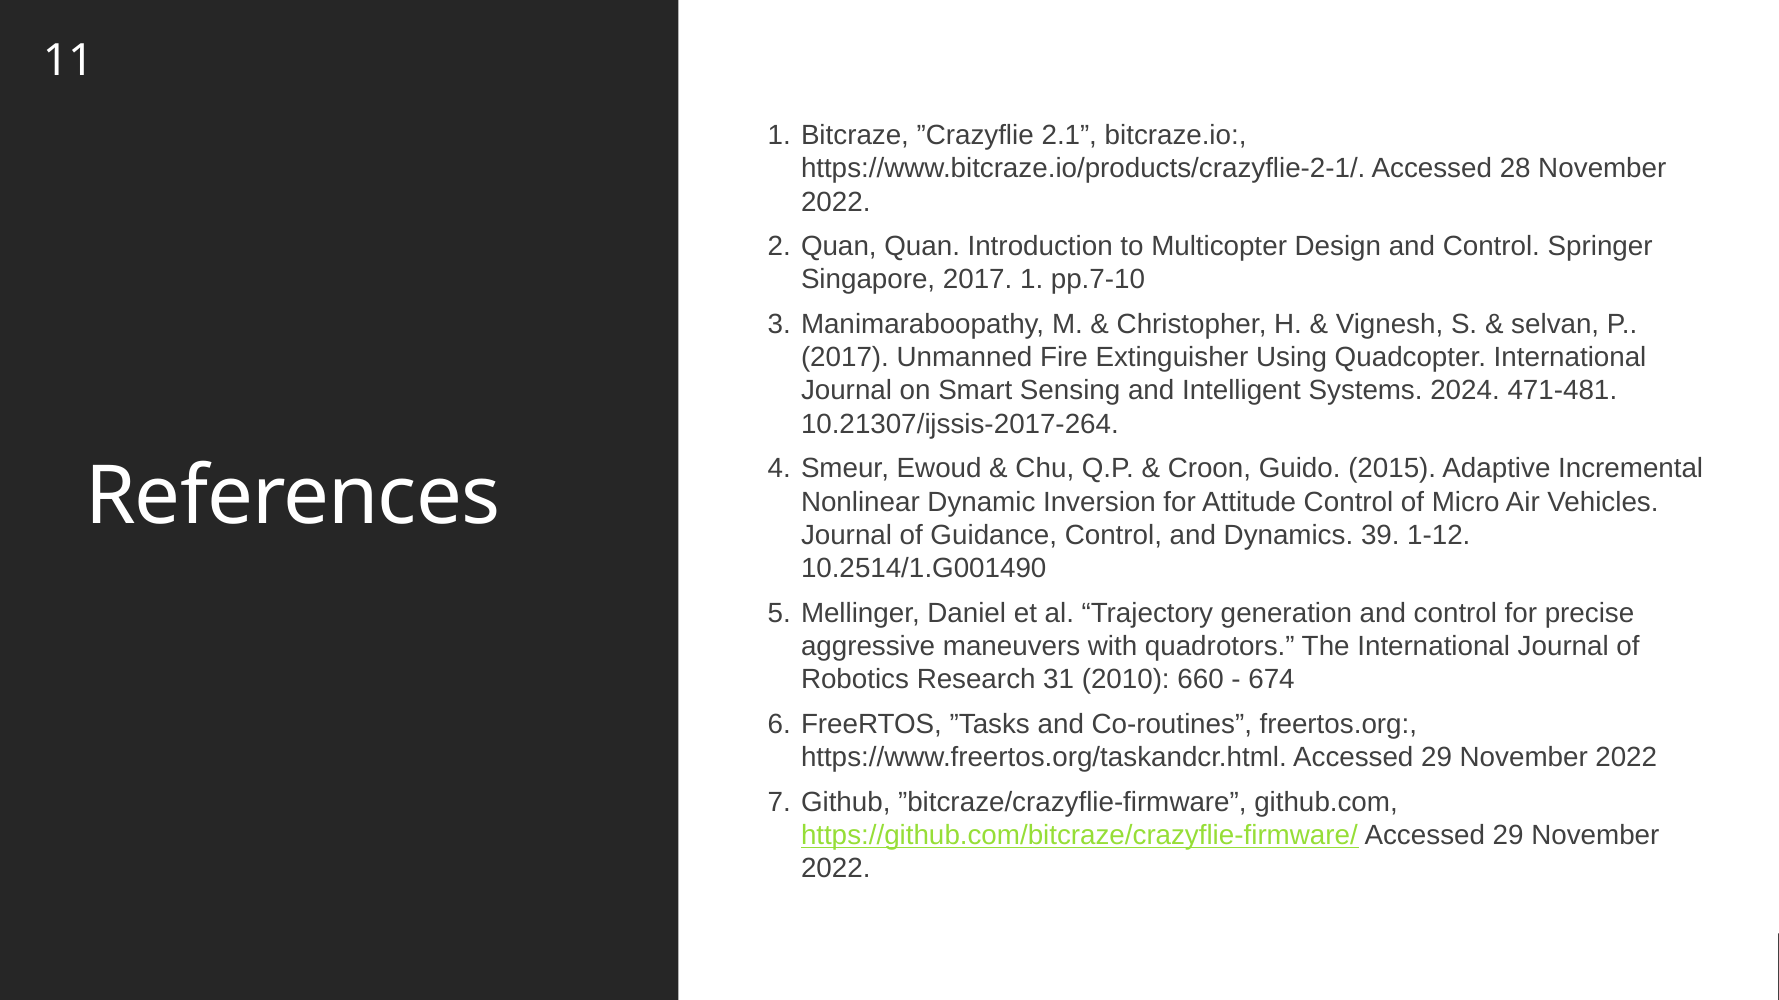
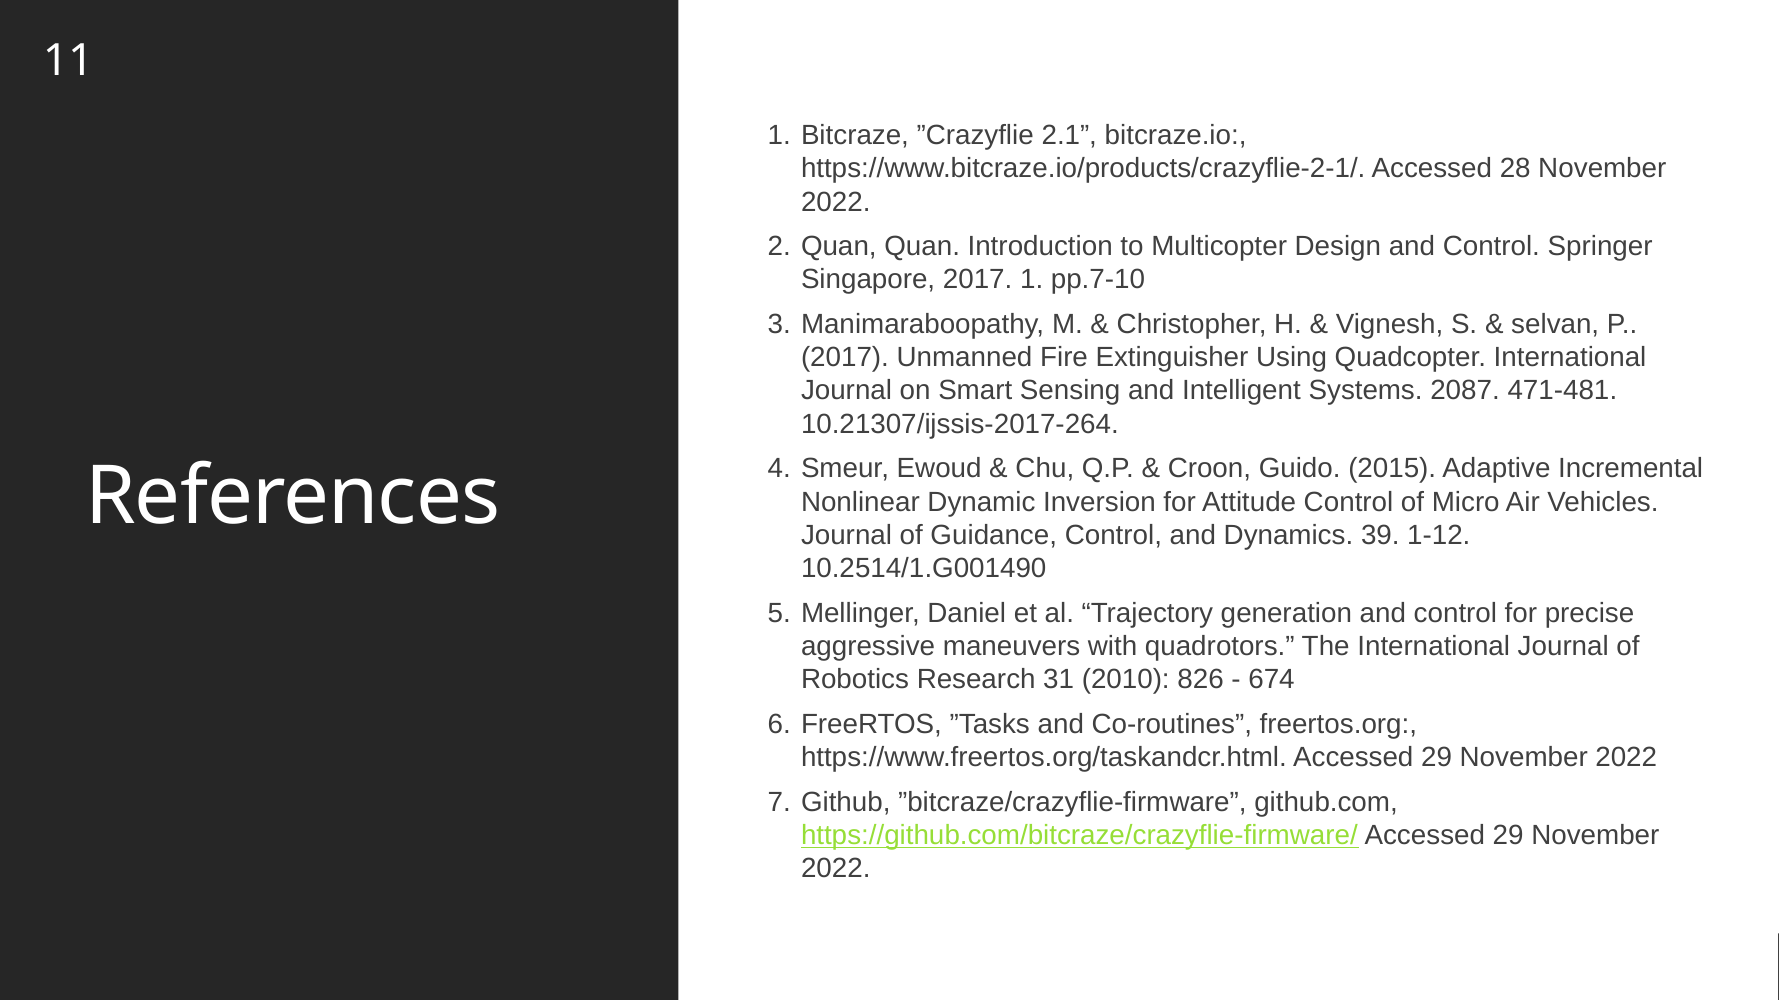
2024: 2024 -> 2087
660: 660 -> 826
